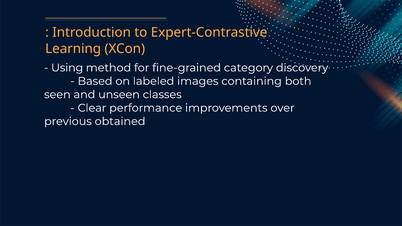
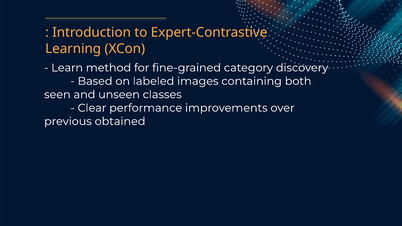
Using: Using -> Learn
